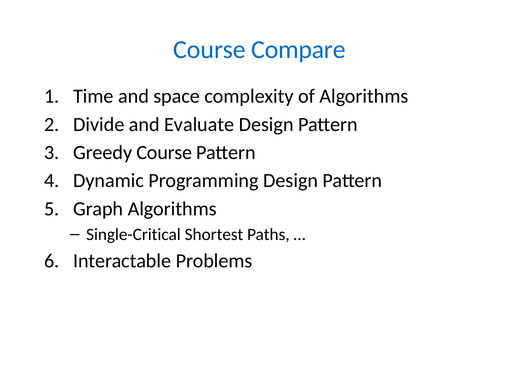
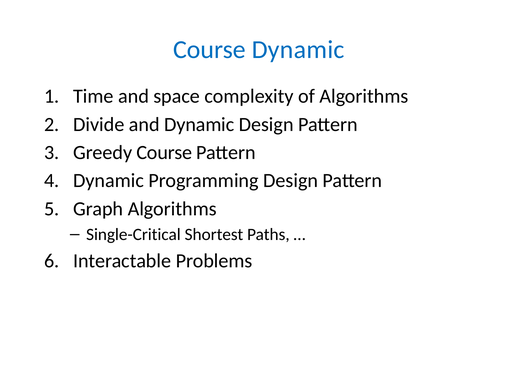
Course Compare: Compare -> Dynamic
and Evaluate: Evaluate -> Dynamic
